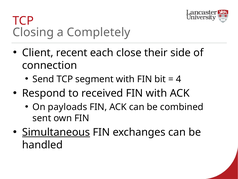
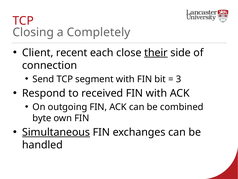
their underline: none -> present
4: 4 -> 3
payloads: payloads -> outgoing
sent: sent -> byte
